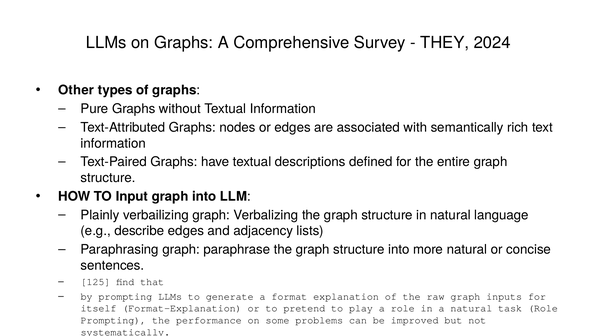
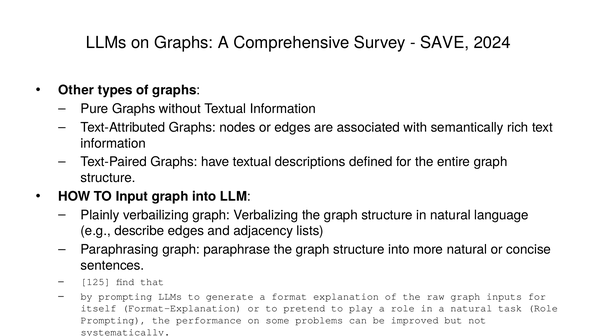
THEY: THEY -> SAVE
